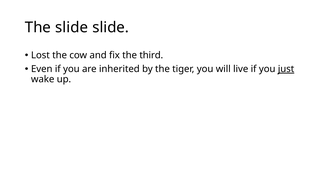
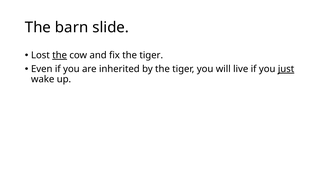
The slide: slide -> barn
the at (60, 55) underline: none -> present
fix the third: third -> tiger
